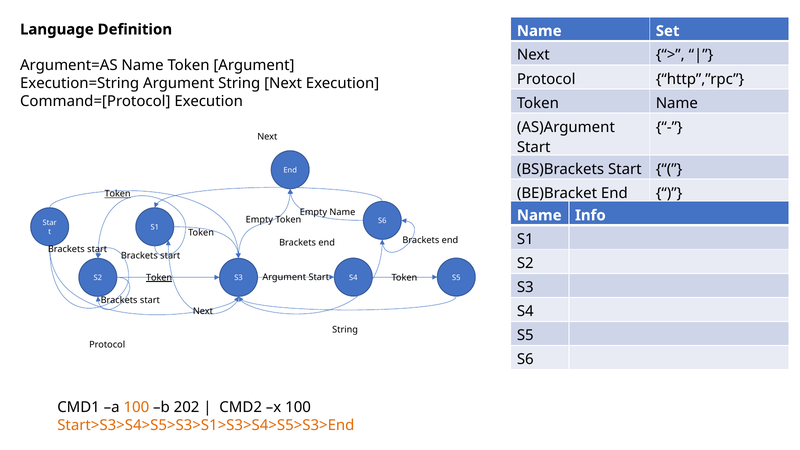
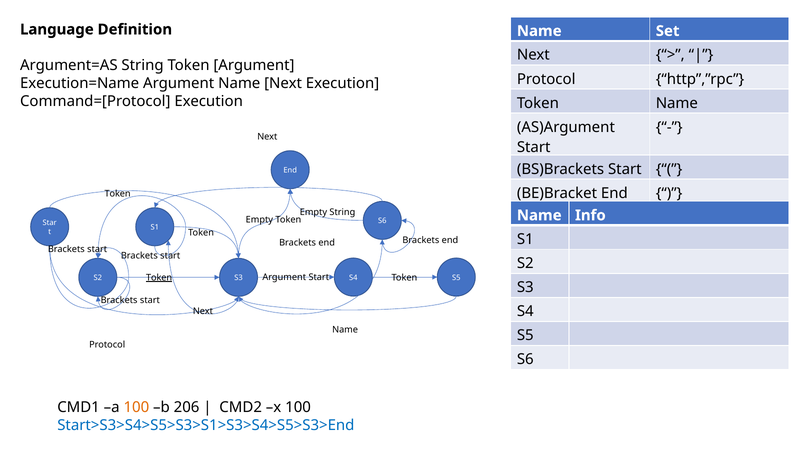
Argument=AS Name: Name -> String
Execution=String: Execution=String -> Execution=Name
Argument String: String -> Name
Token at (118, 194) underline: present -> none
Empty Name: Name -> String
String at (345, 330): String -> Name
202: 202 -> 206
Start>S3>S4>S5>S3>S1>S3>S4>S5>S3>End colour: orange -> blue
